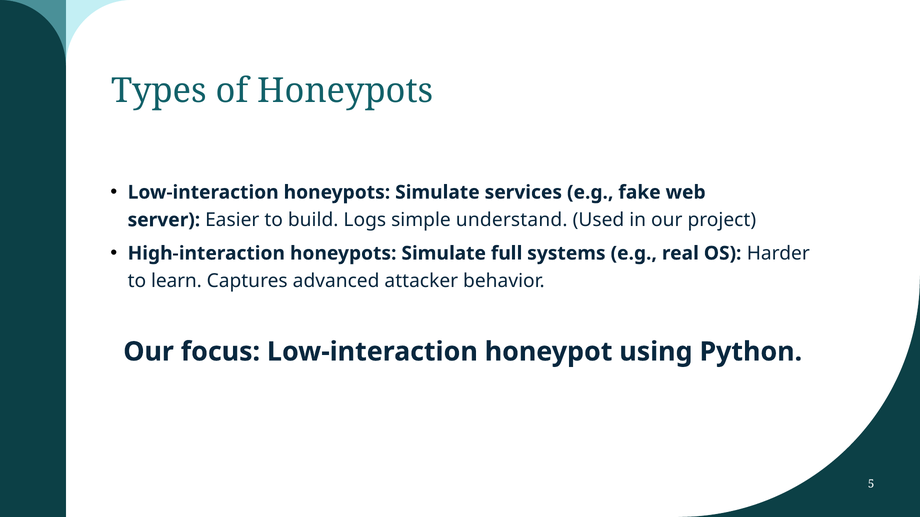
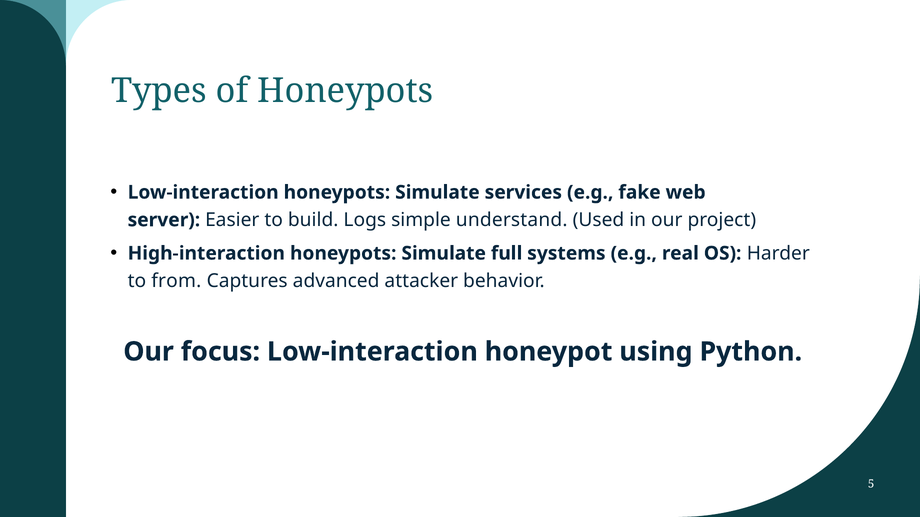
learn: learn -> from
